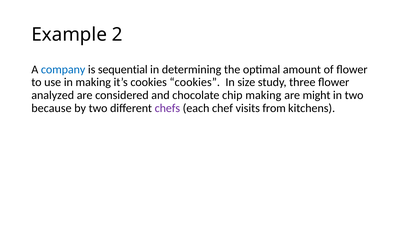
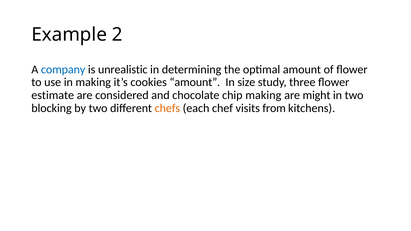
sequential: sequential -> unrealistic
cookies cookies: cookies -> amount
analyzed: analyzed -> estimate
because: because -> blocking
chefs colour: purple -> orange
